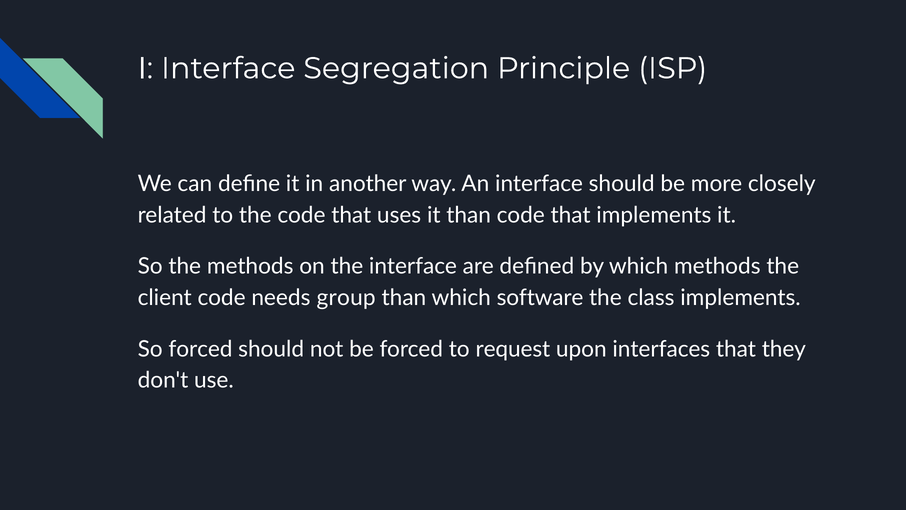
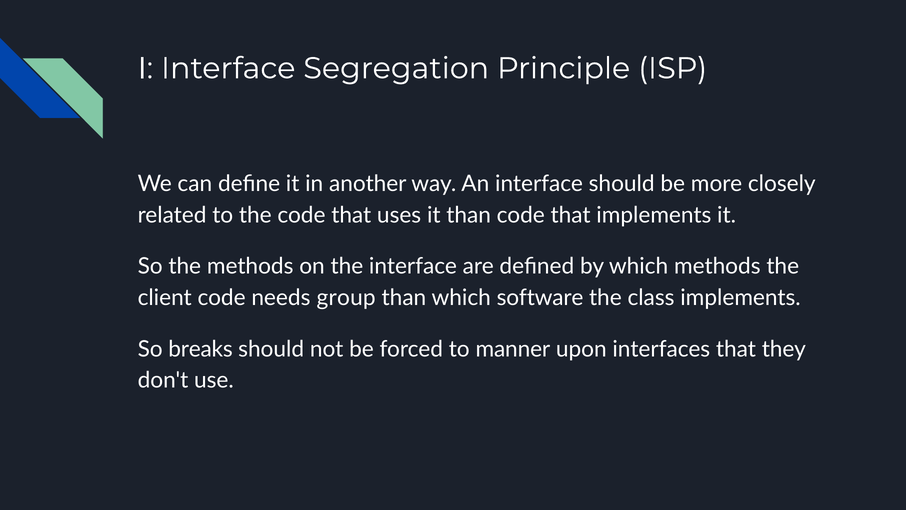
So forced: forced -> breaks
request: request -> manner
